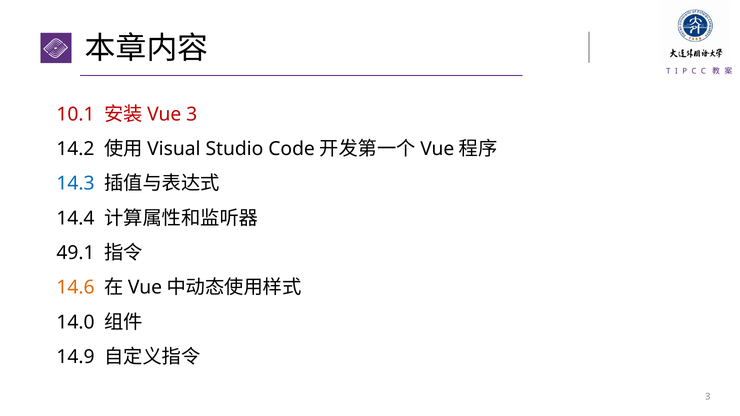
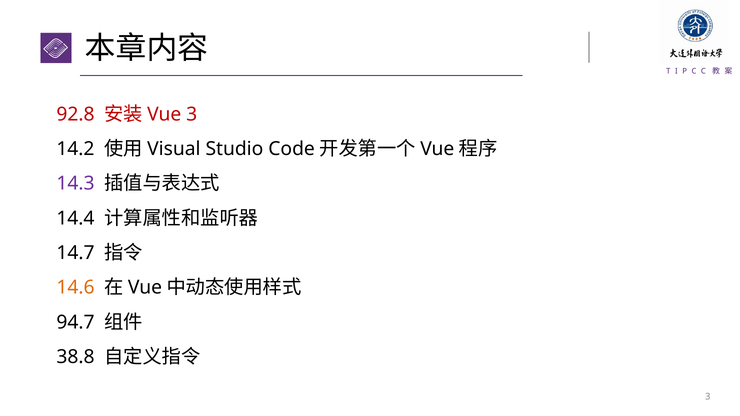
10.1: 10.1 -> 92.8
14.3 colour: blue -> purple
49.1: 49.1 -> 14.7
14.0: 14.0 -> 94.7
14.9: 14.9 -> 38.8
